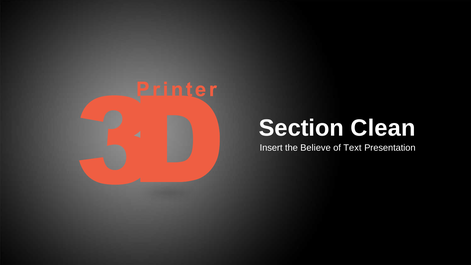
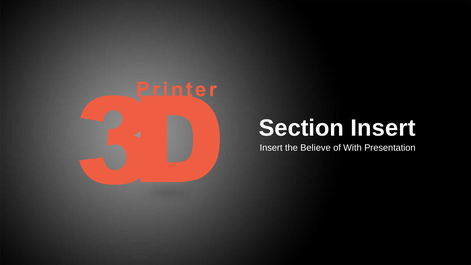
Section Clean: Clean -> Insert
Text: Text -> With
